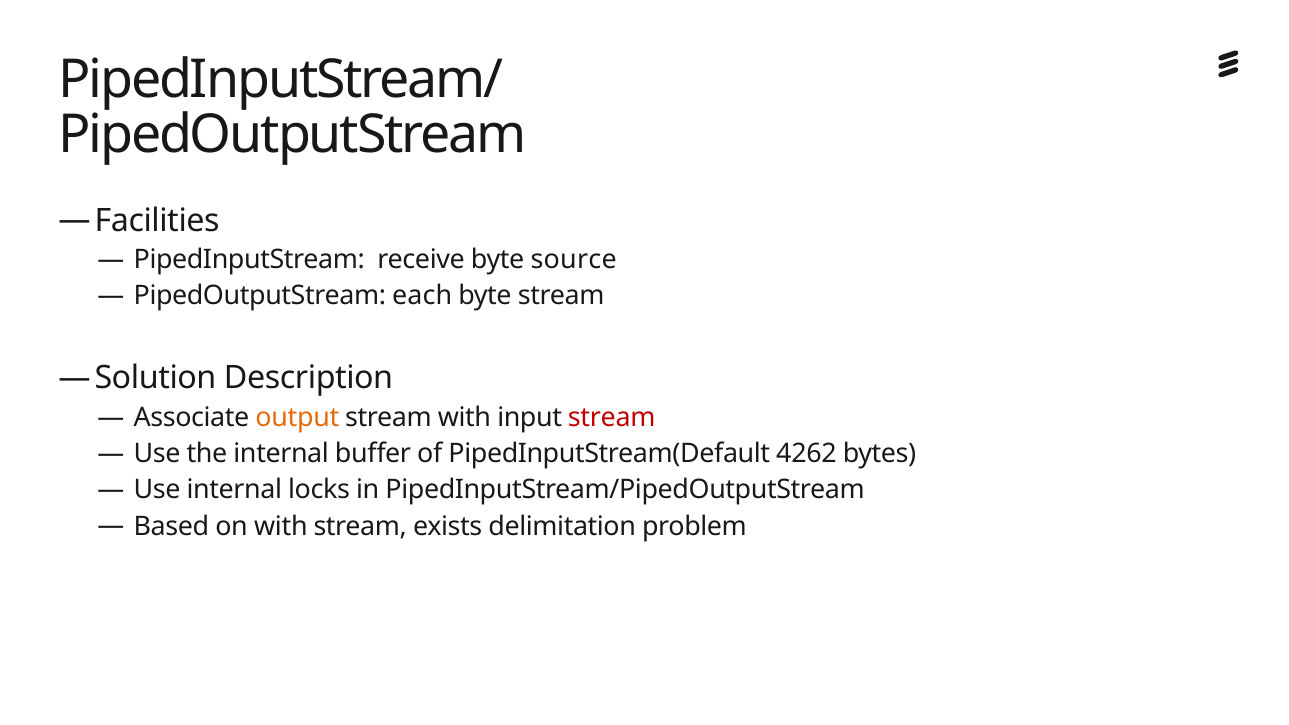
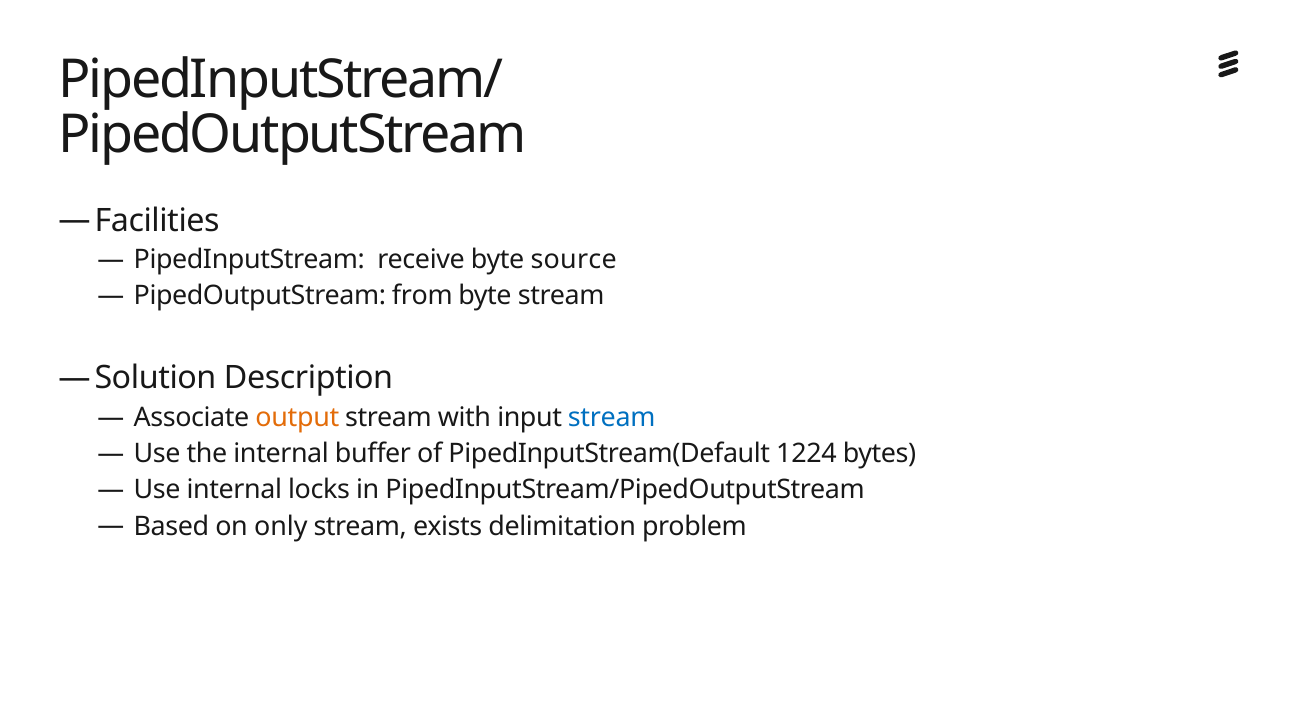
each: each -> from
stream at (612, 417) colour: red -> blue
4262: 4262 -> 1224
on with: with -> only
